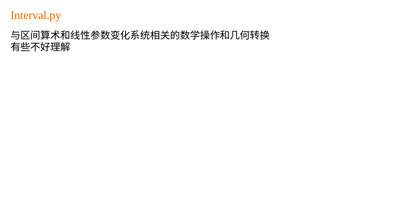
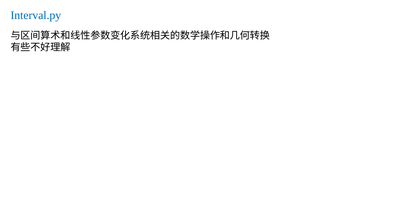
Interval.py colour: orange -> blue
